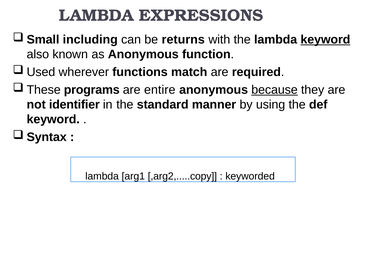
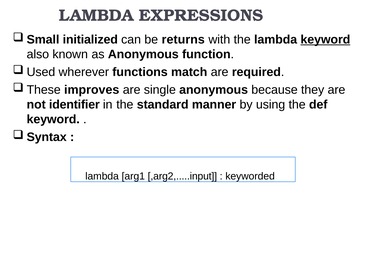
including: including -> initialized
programs: programs -> improves
entire: entire -> single
because underline: present -> none
,arg2,.....copy: ,arg2,.....copy -> ,arg2,.....input
